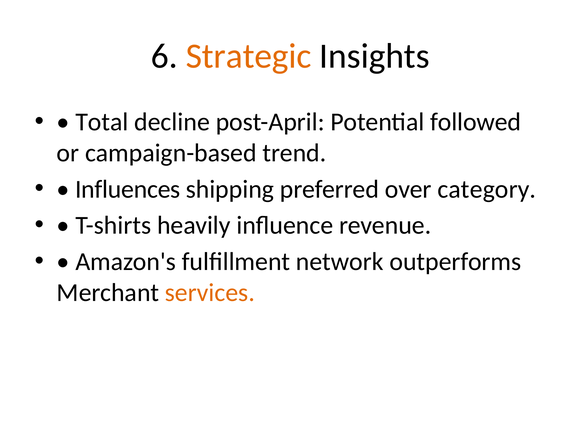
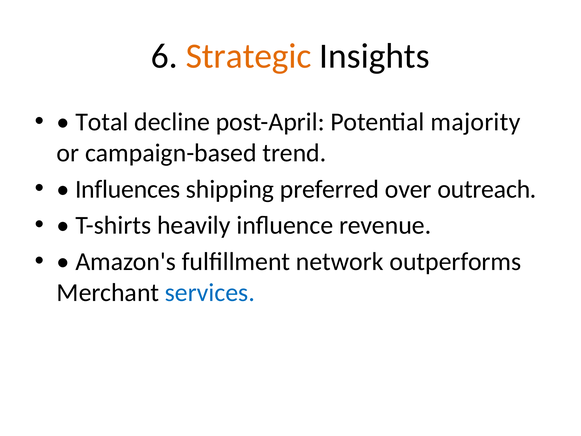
followed: followed -> majority
category: category -> outreach
services colour: orange -> blue
